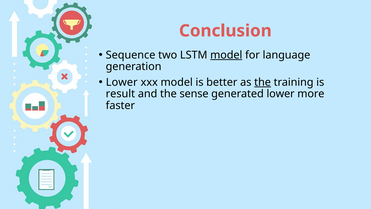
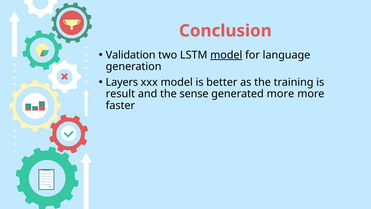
Sequence: Sequence -> Validation
Lower at (122, 82): Lower -> Layers
the at (263, 82) underline: present -> none
generated lower: lower -> more
